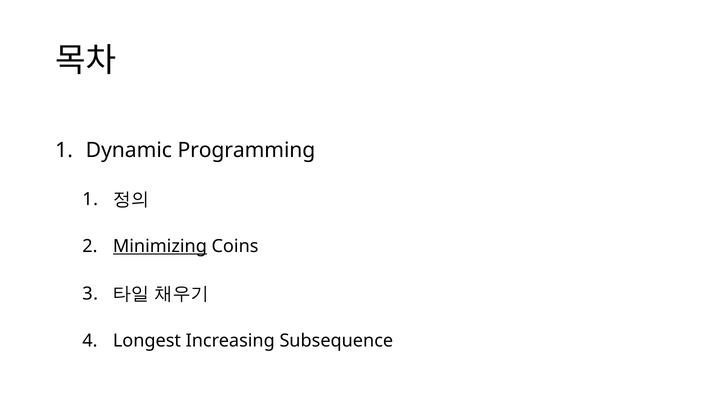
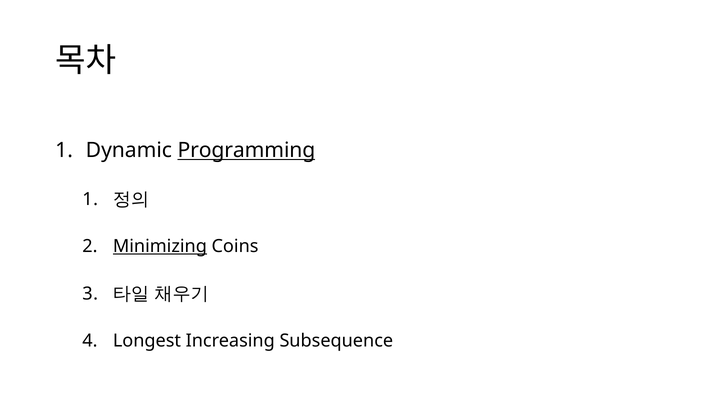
Programming underline: none -> present
